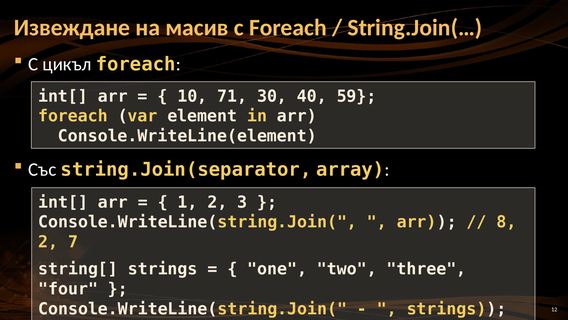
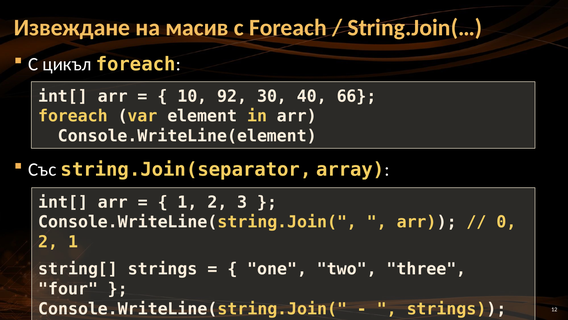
71: 71 -> 92
59: 59 -> 66
8: 8 -> 0
2 7: 7 -> 1
